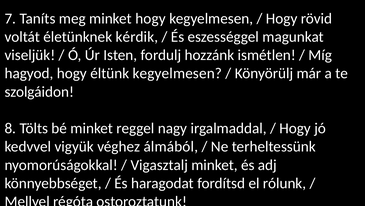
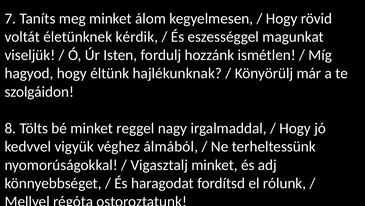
minket hogy: hogy -> álom
éltünk kegyelmesen: kegyelmesen -> hajlékunknak
